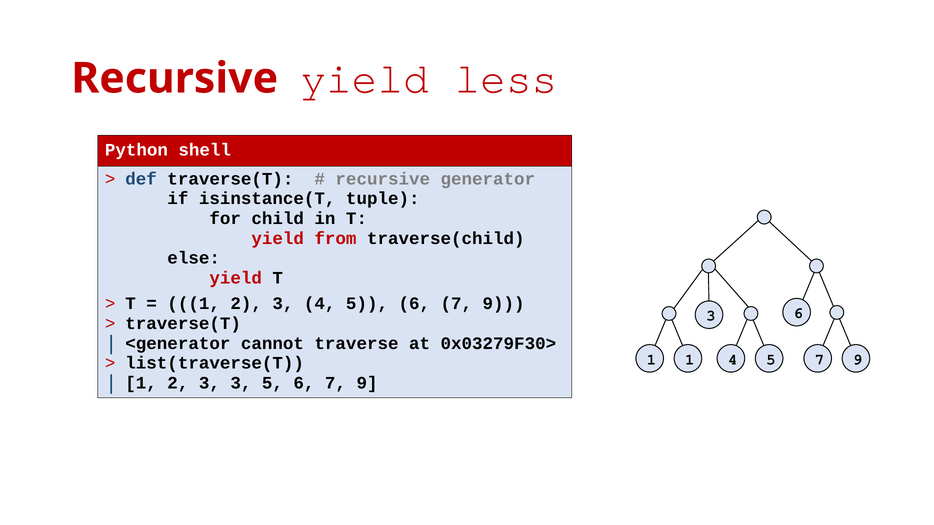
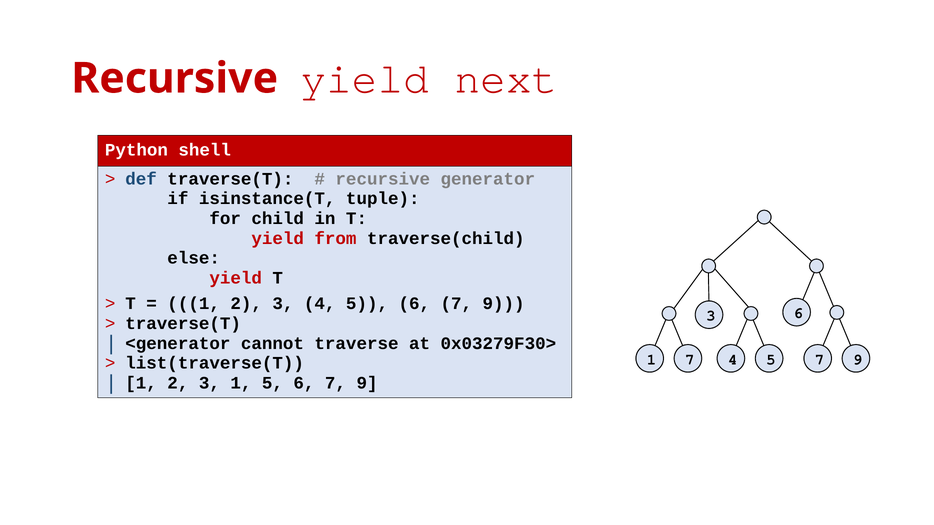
less: less -> next
1 1: 1 -> 7
3 3: 3 -> 1
